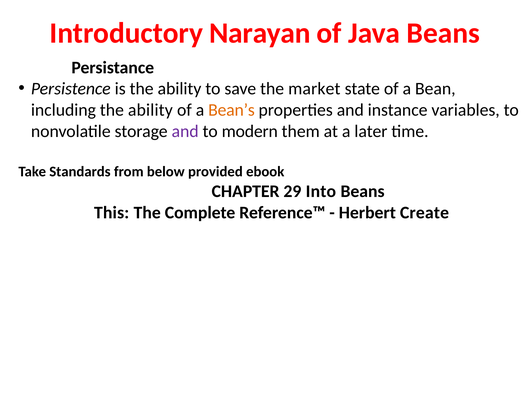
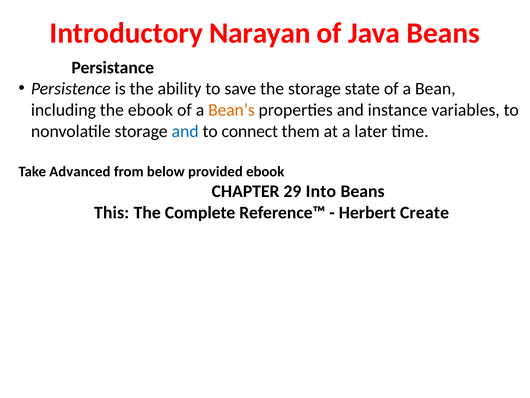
the market: market -> storage
including the ability: ability -> ebook
and at (185, 131) colour: purple -> blue
modern: modern -> connect
Standards: Standards -> Advanced
